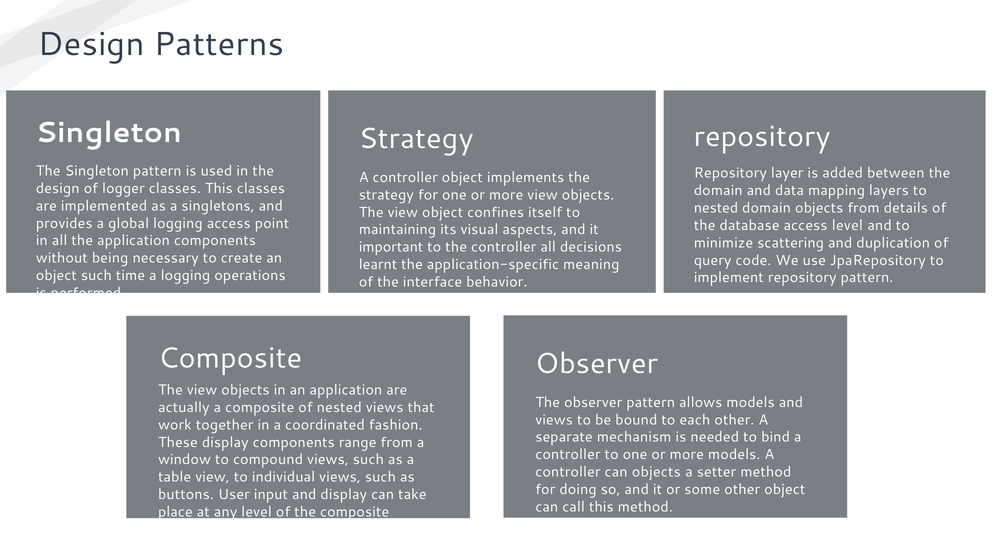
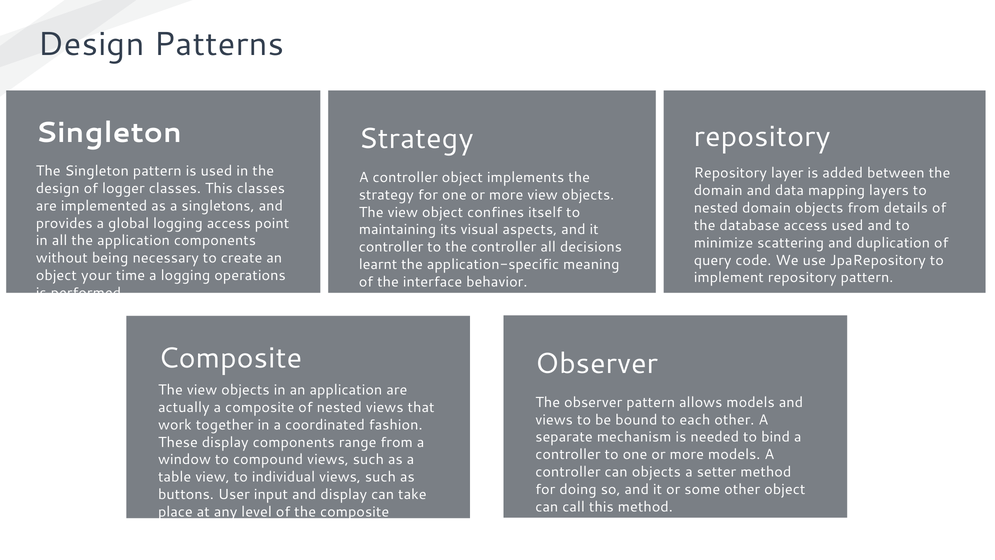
access level: level -> used
important at (391, 247): important -> controller
object such: such -> your
